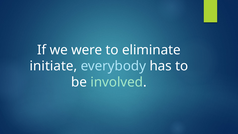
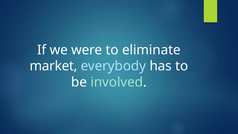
initiate: initiate -> market
